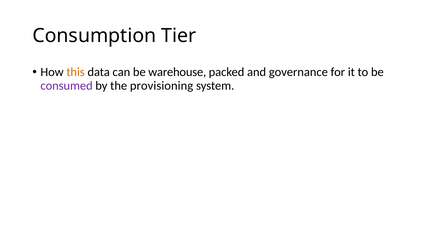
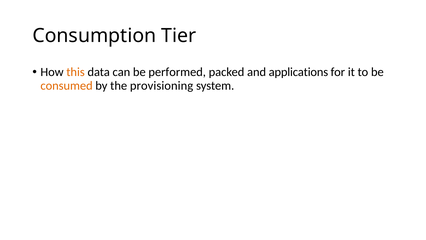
warehouse: warehouse -> performed
governance: governance -> applications
consumed colour: purple -> orange
